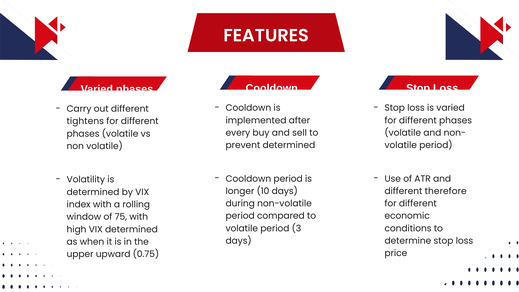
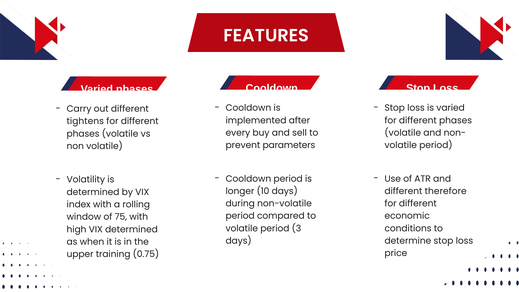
prevent determined: determined -> parameters
upward: upward -> training
